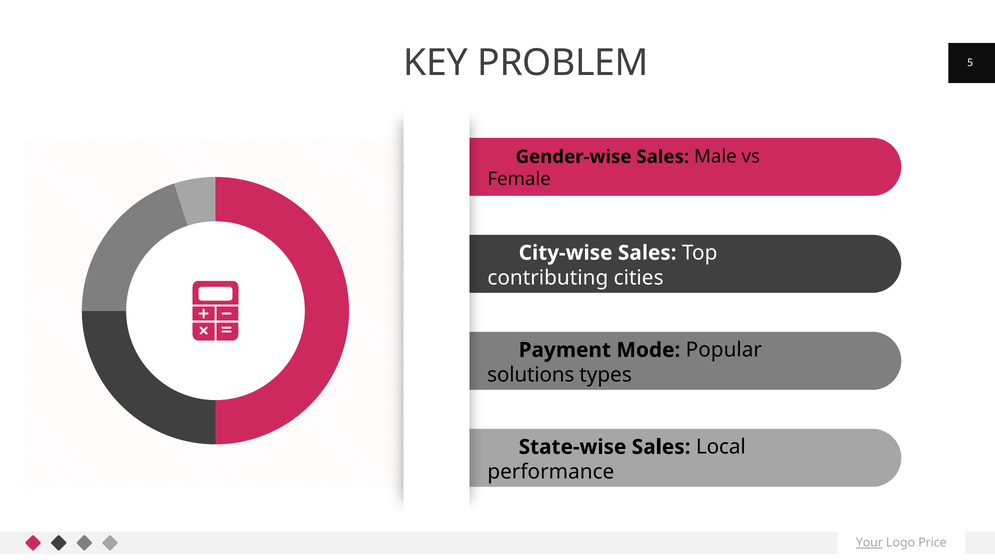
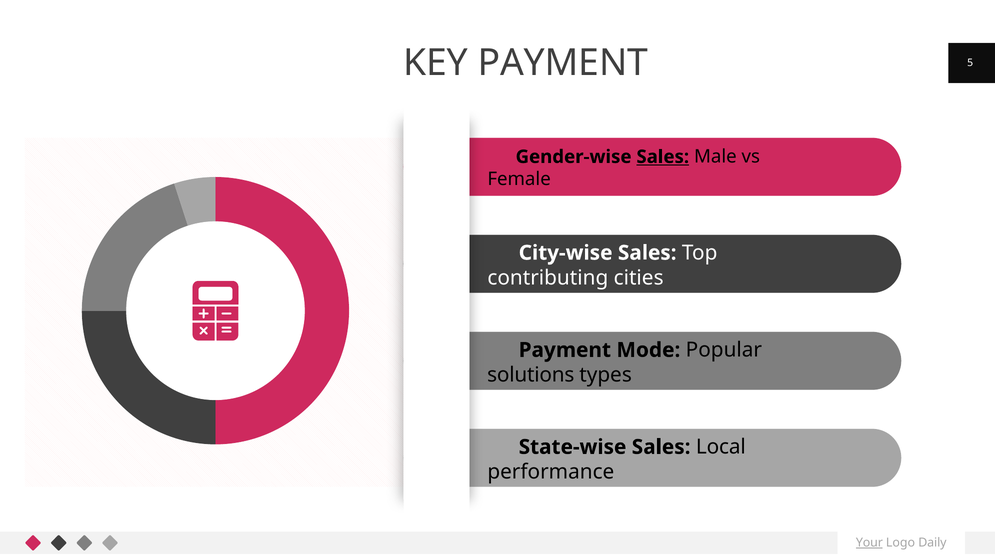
KEY PROBLEM: PROBLEM -> PAYMENT
Sales at (663, 157) underline: none -> present
Price: Price -> Daily
